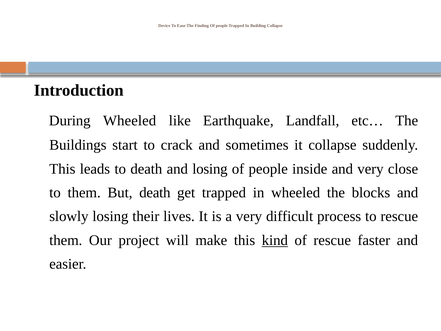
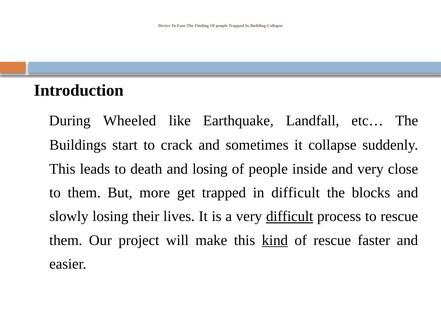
But death: death -> more
in wheeled: wheeled -> difficult
difficult at (290, 216) underline: none -> present
